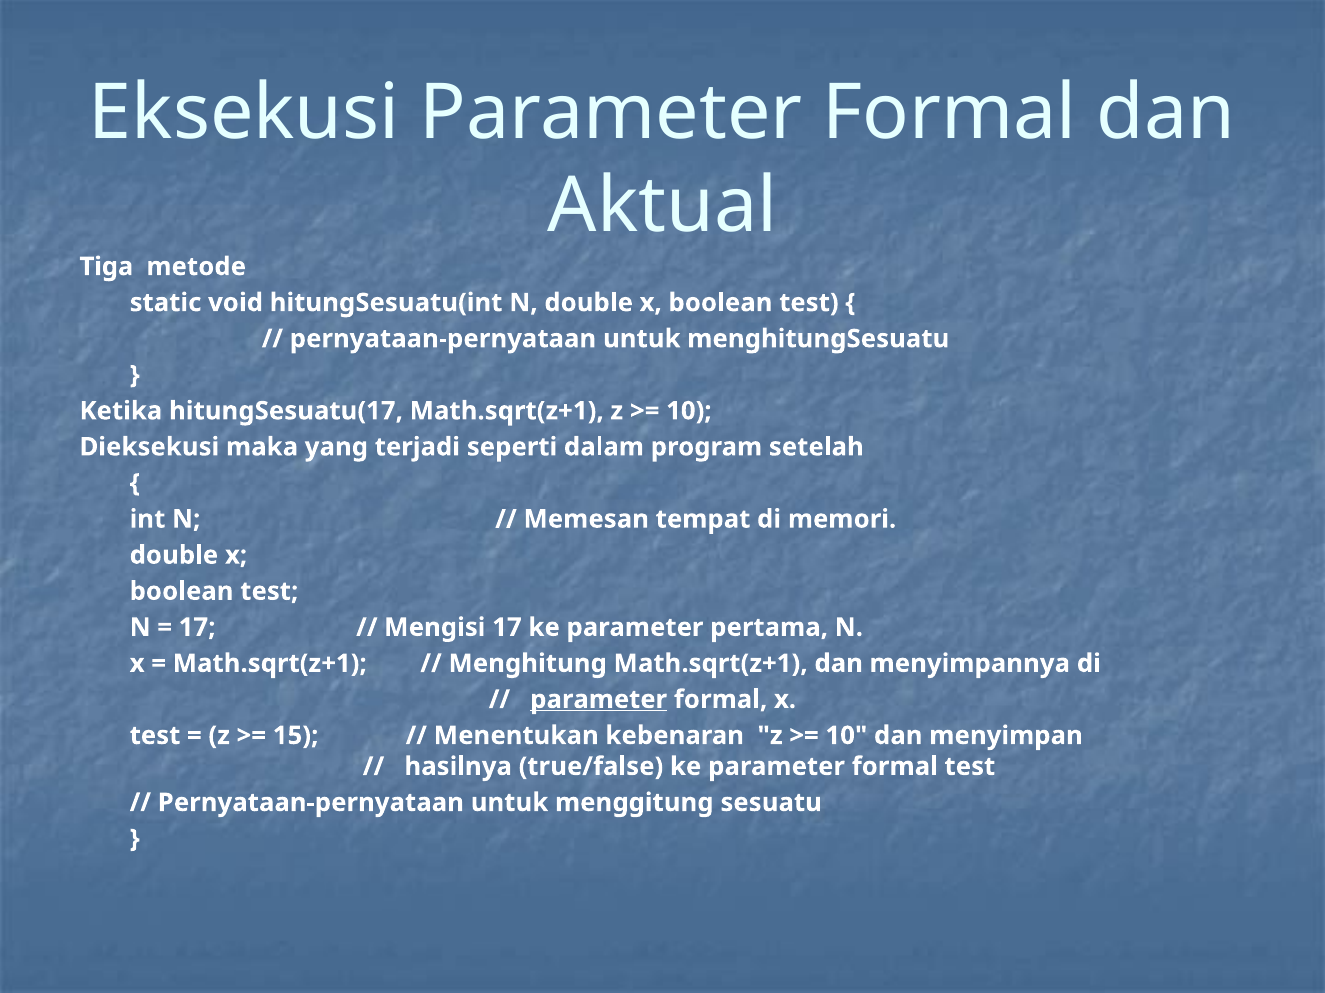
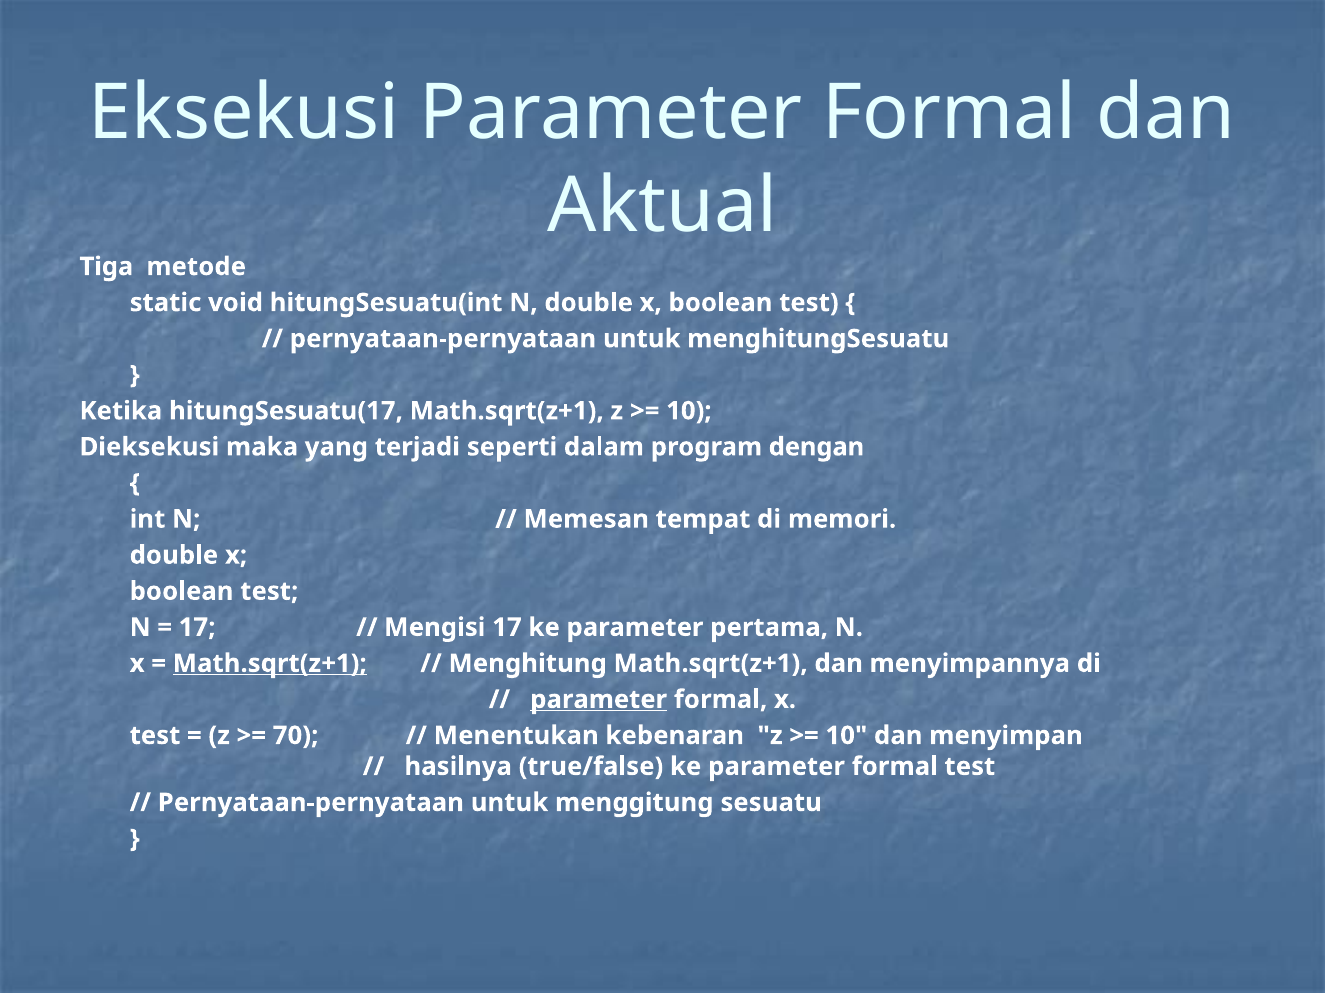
setelah: setelah -> dengan
Math.sqrt(z+1 at (270, 664) underline: none -> present
15: 15 -> 70
